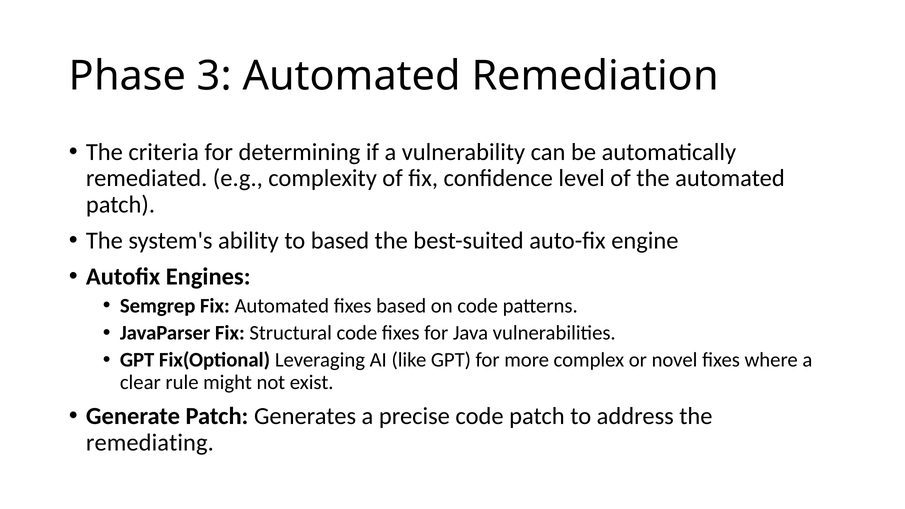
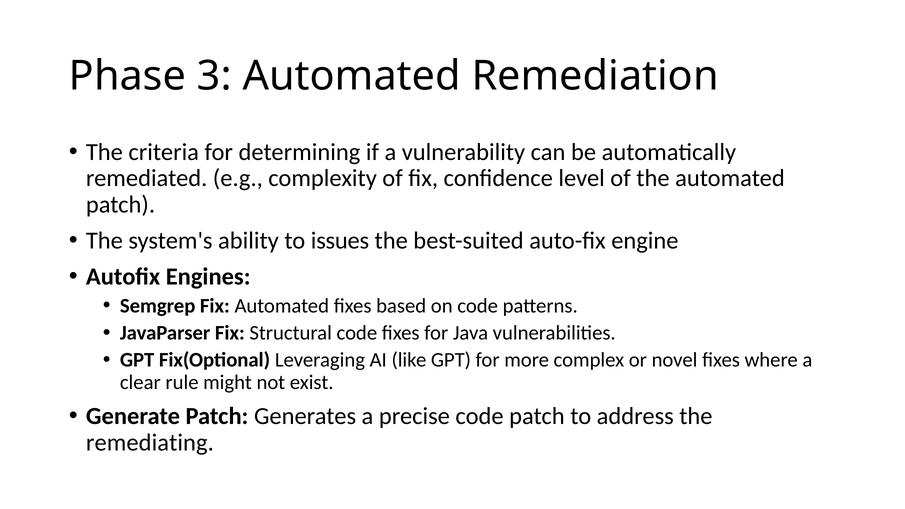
to based: based -> issues
